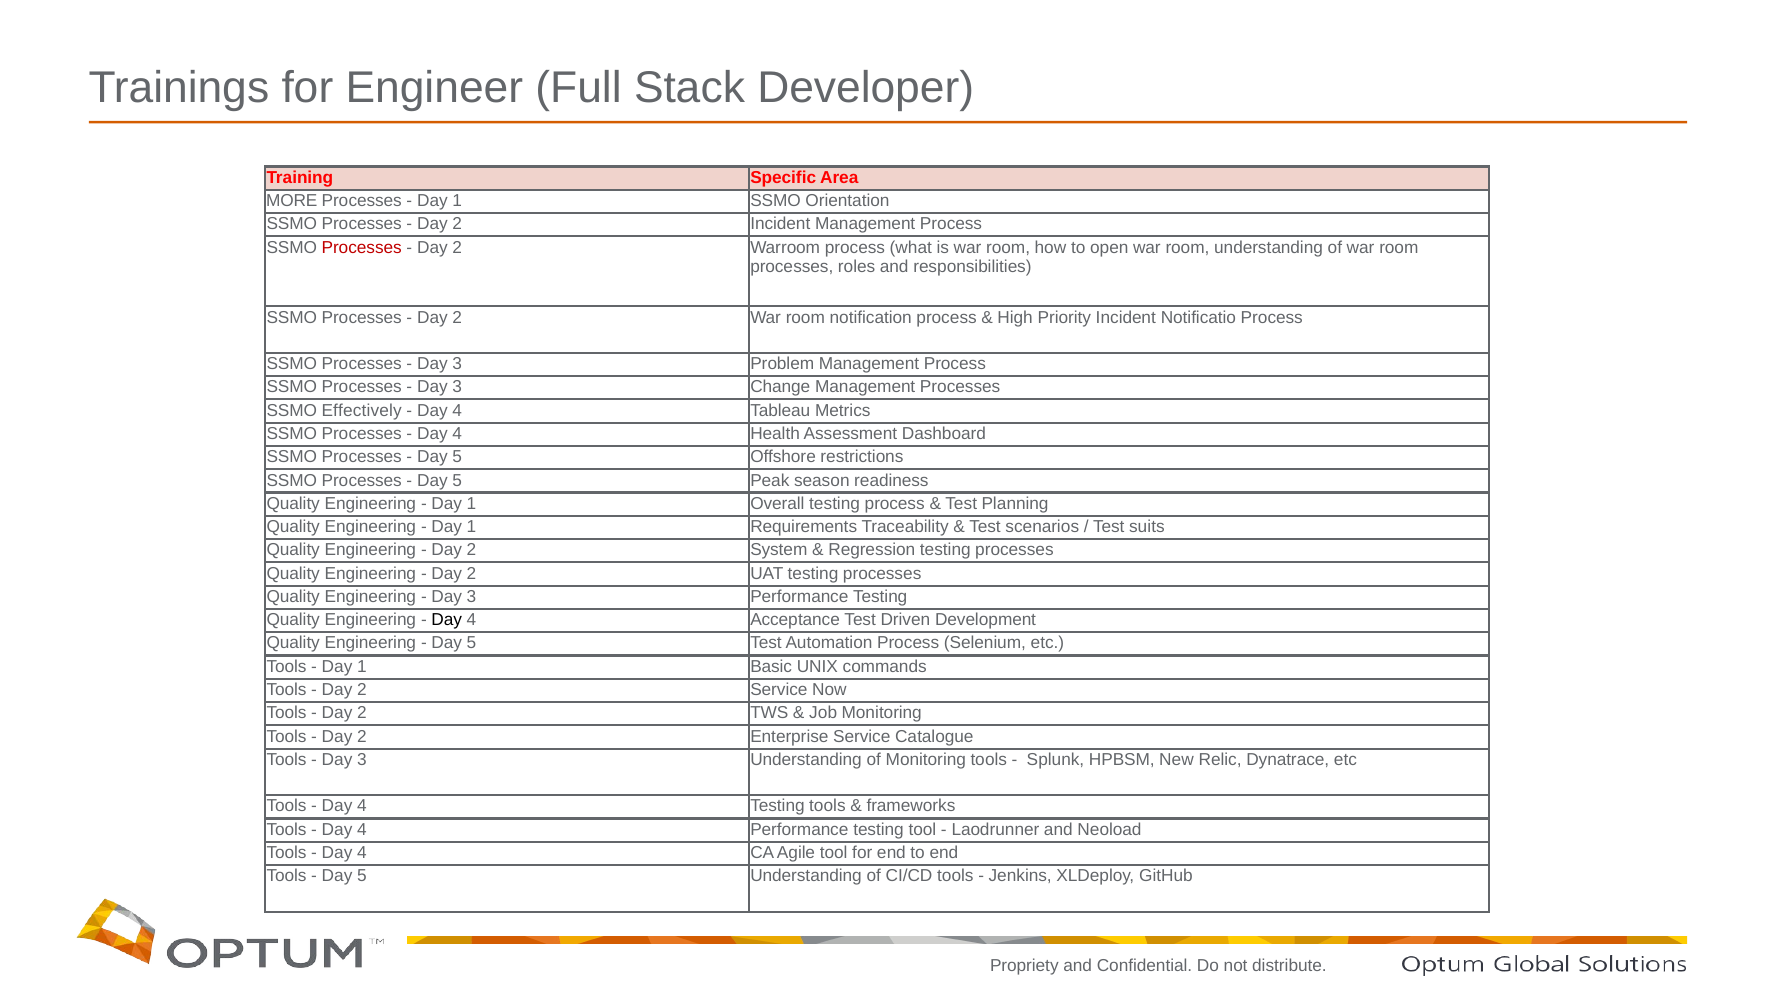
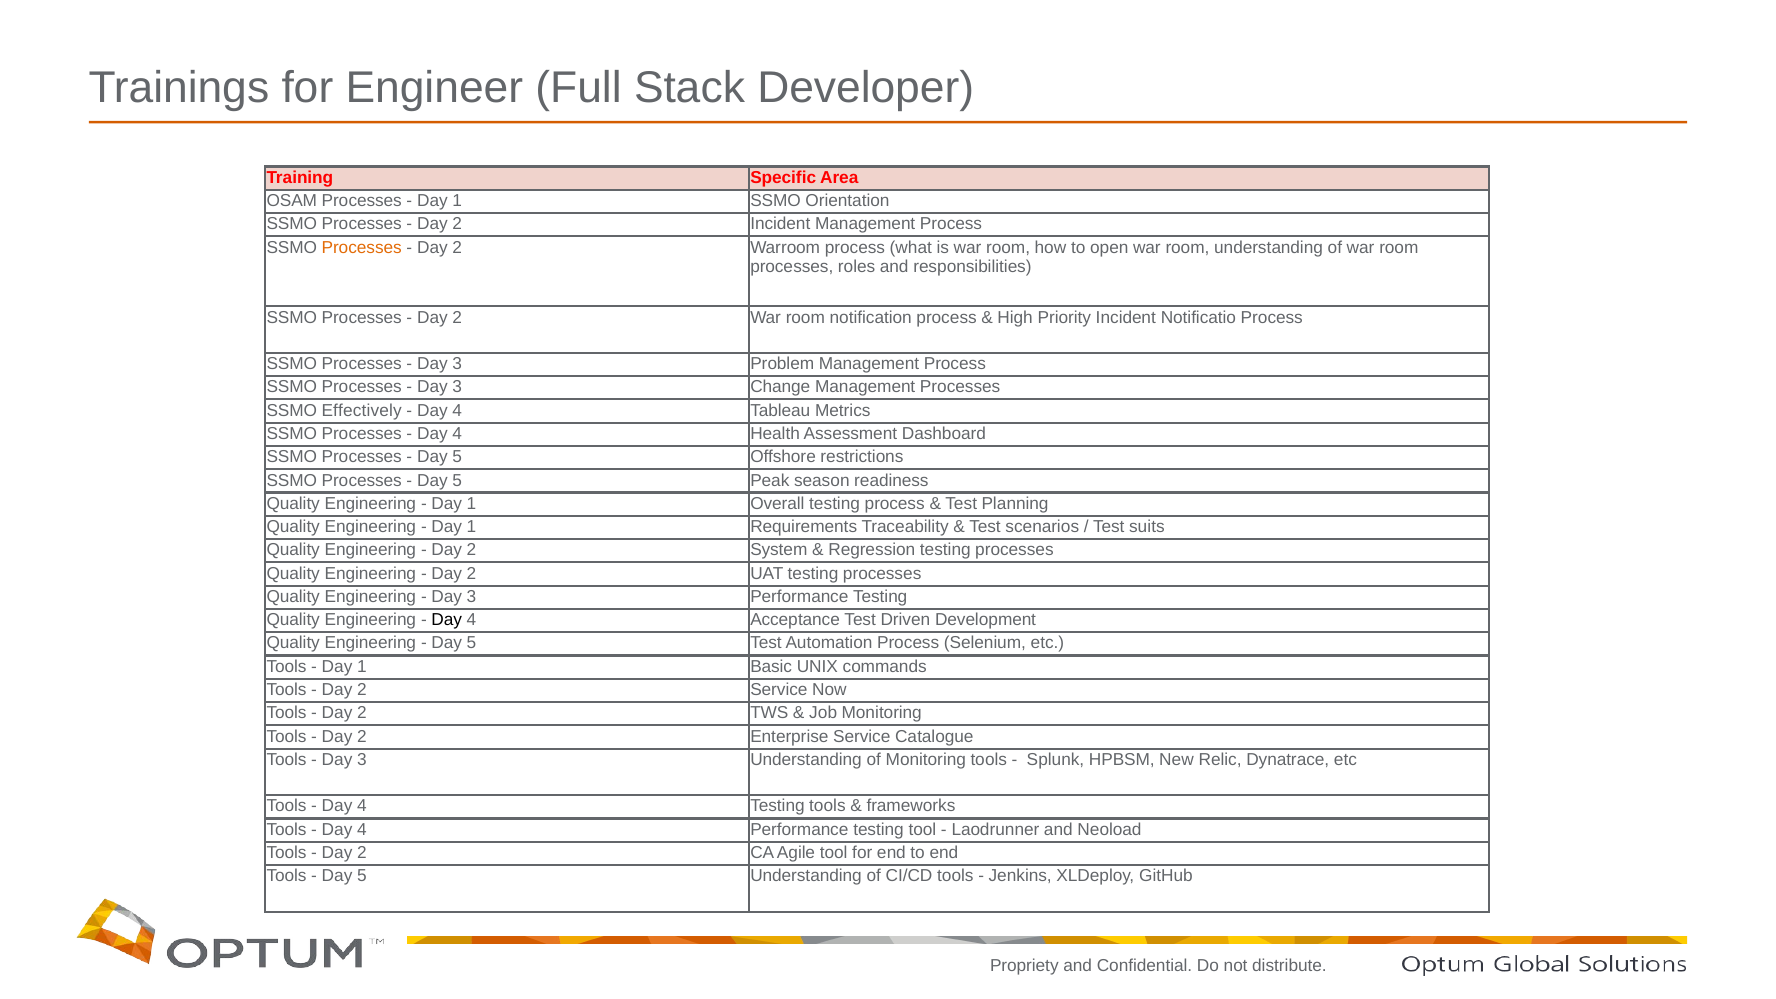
MORE: MORE -> OSAM
Processes at (362, 247) colour: red -> orange
4 at (362, 853): 4 -> 2
